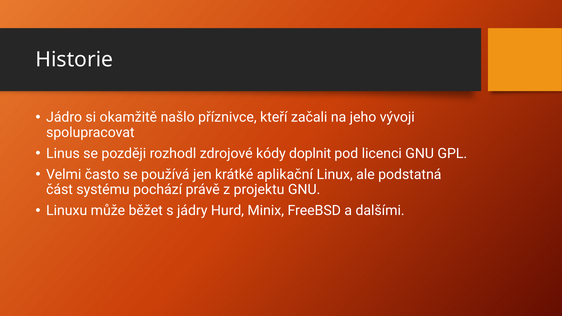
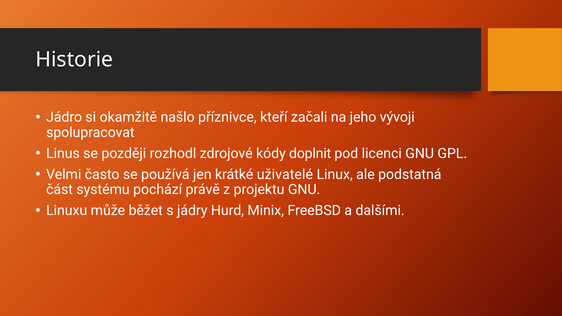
aplikační: aplikační -> uživatelé
